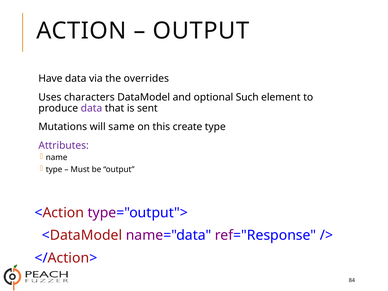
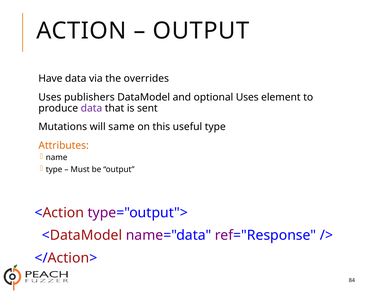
characters: characters -> publishers
optional Such: Such -> Uses
create: create -> useful
Attributes colour: purple -> orange
